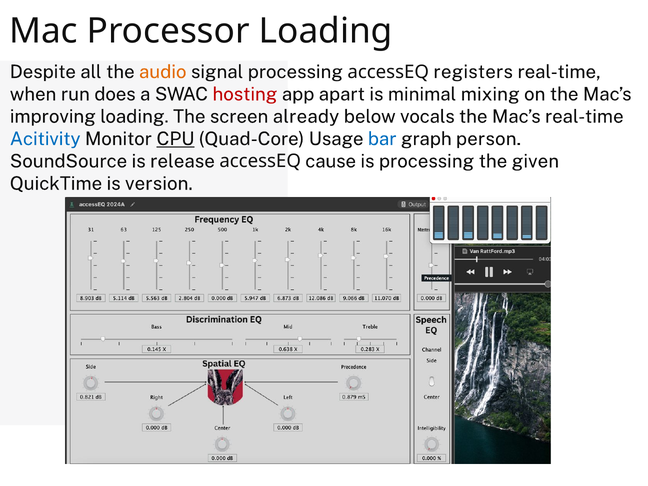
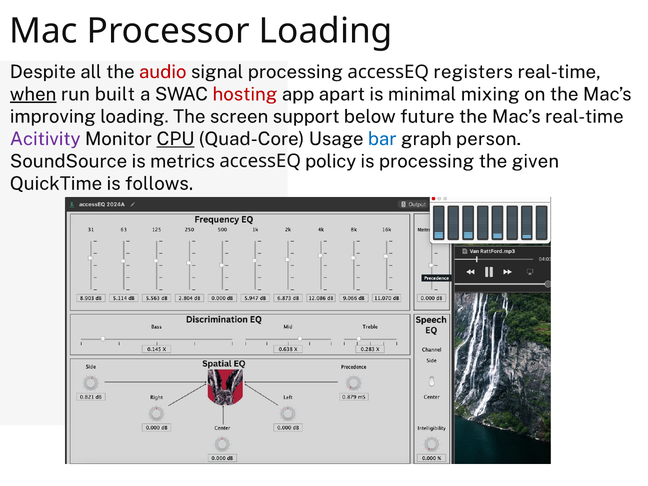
audio colour: orange -> red
when underline: none -> present
does: does -> built
already: already -> support
vocals: vocals -> future
Acitivity colour: blue -> purple
release: release -> metrics
cause: cause -> policy
version: version -> follows
